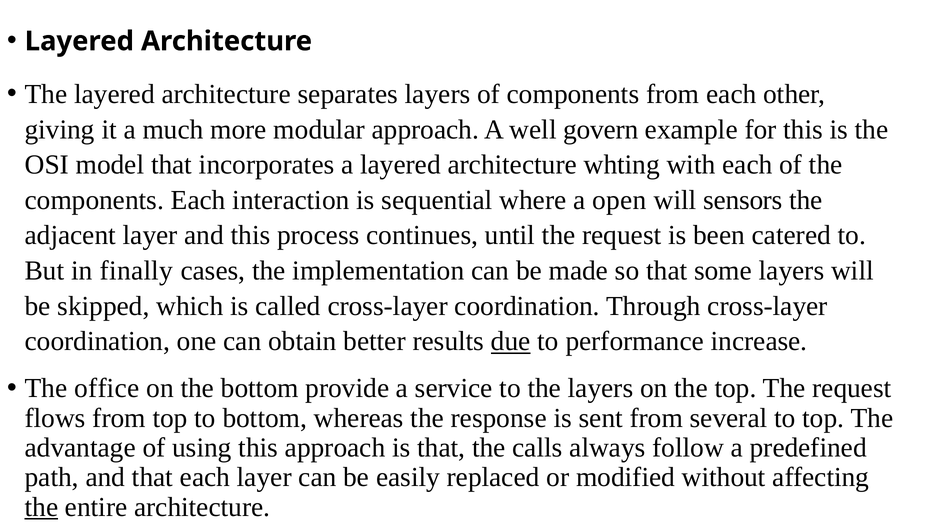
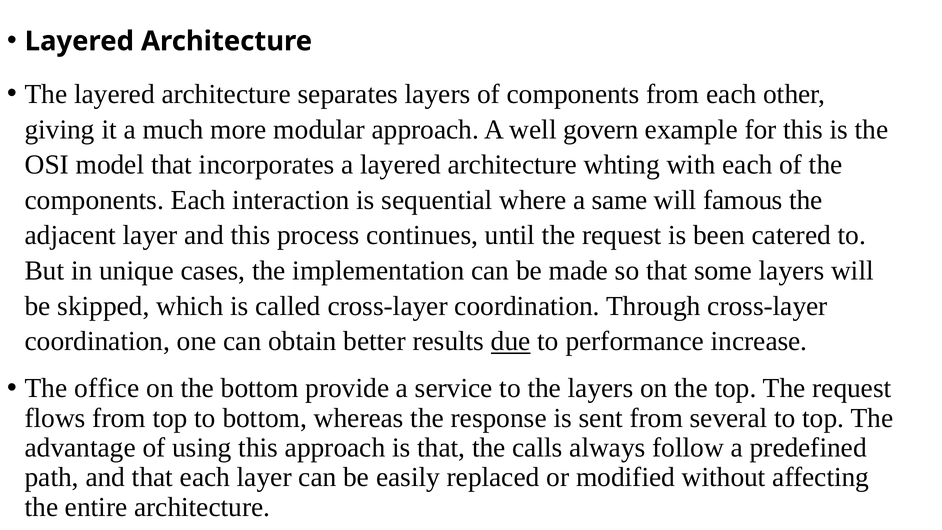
open: open -> same
sensors: sensors -> famous
finally: finally -> unique
the at (41, 507) underline: present -> none
